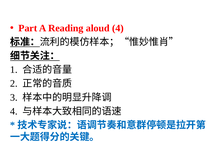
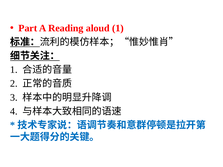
aloud 4: 4 -> 1
